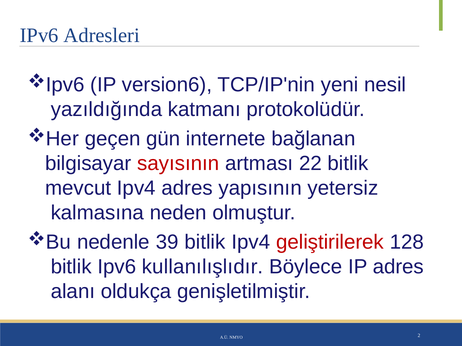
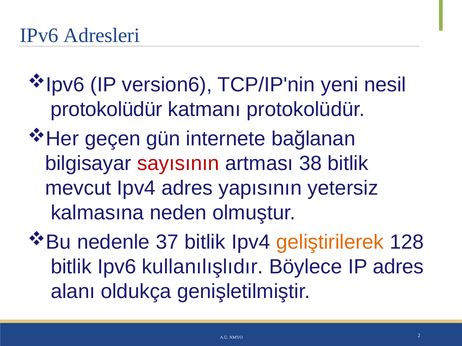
yazıldığında at (106, 109): yazıldığında -> protokolüdür
22: 22 -> 38
39: 39 -> 37
geliştirilerek colour: red -> orange
